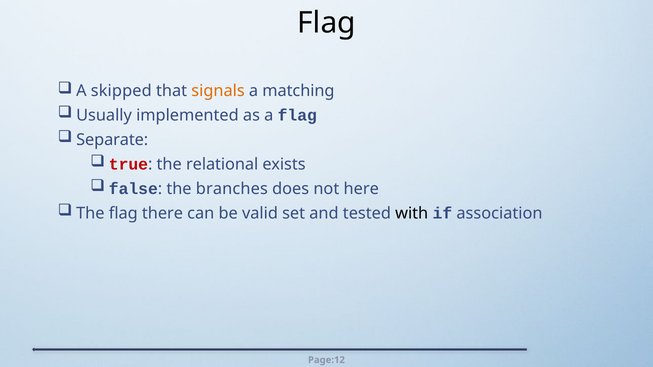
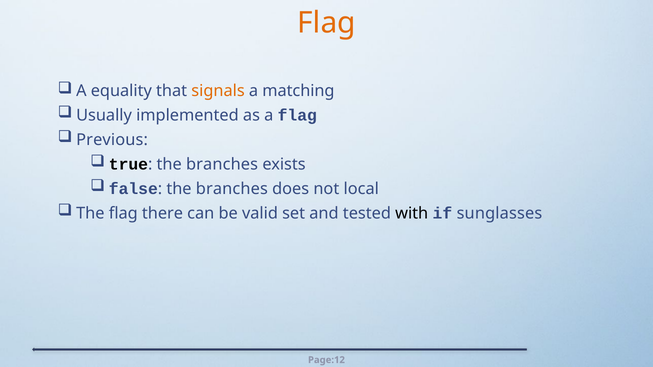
Flag at (326, 23) colour: black -> orange
skipped: skipped -> equality
Separate: Separate -> Previous
true colour: red -> black
relational at (222, 164): relational -> branches
here: here -> local
association: association -> sunglasses
